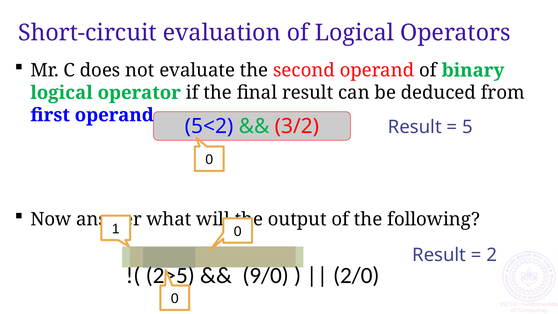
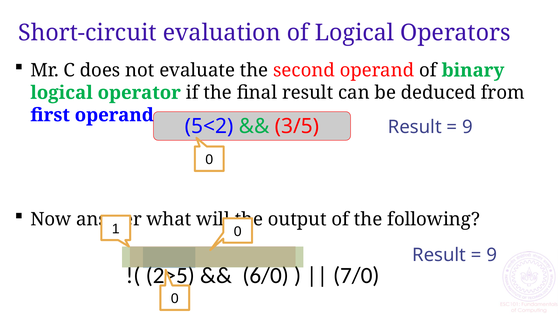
3/2: 3/2 -> 3/5
5 at (467, 127): 5 -> 9
2 at (492, 255): 2 -> 9
9/0: 9/0 -> 6/0
2/0: 2/0 -> 7/0
